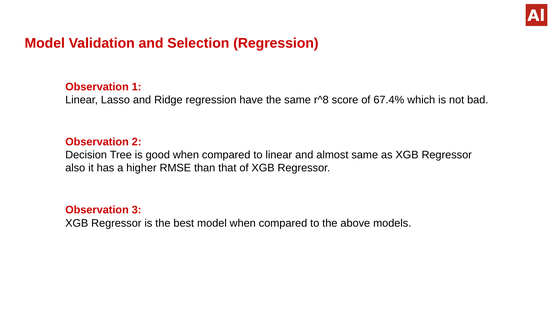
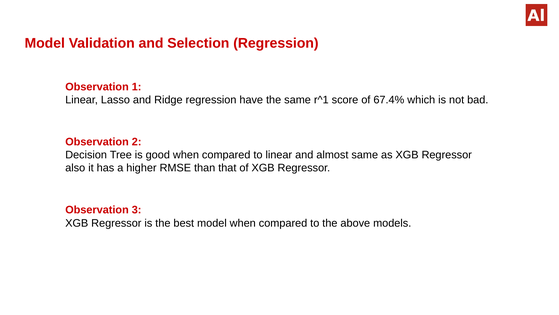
r^8: r^8 -> r^1
